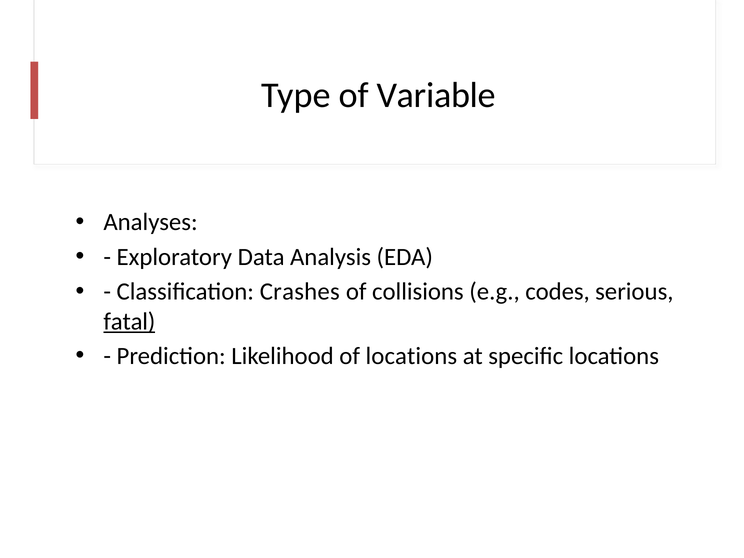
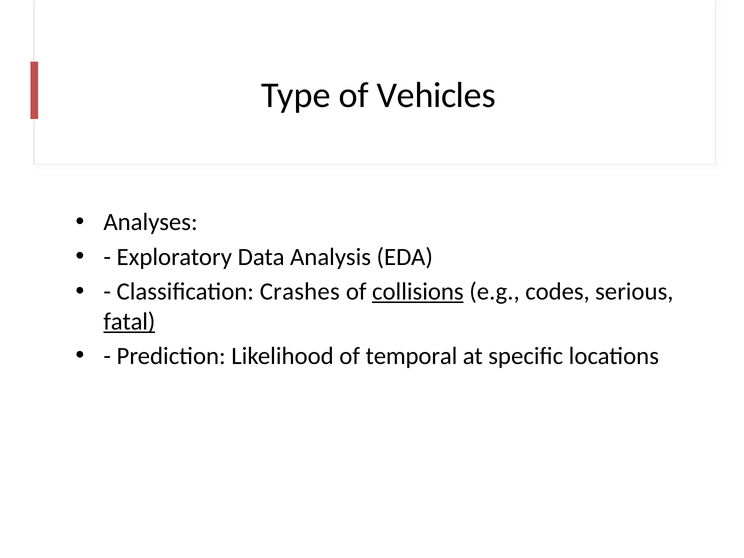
Variable: Variable -> Vehicles
collisions underline: none -> present
of locations: locations -> temporal
